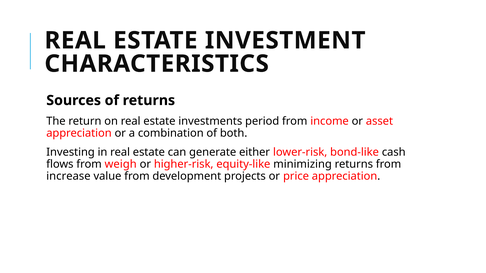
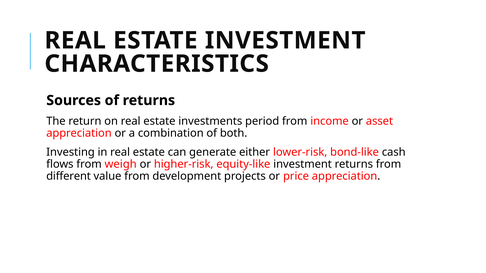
equity-like minimizing: minimizing -> investment
increase: increase -> different
